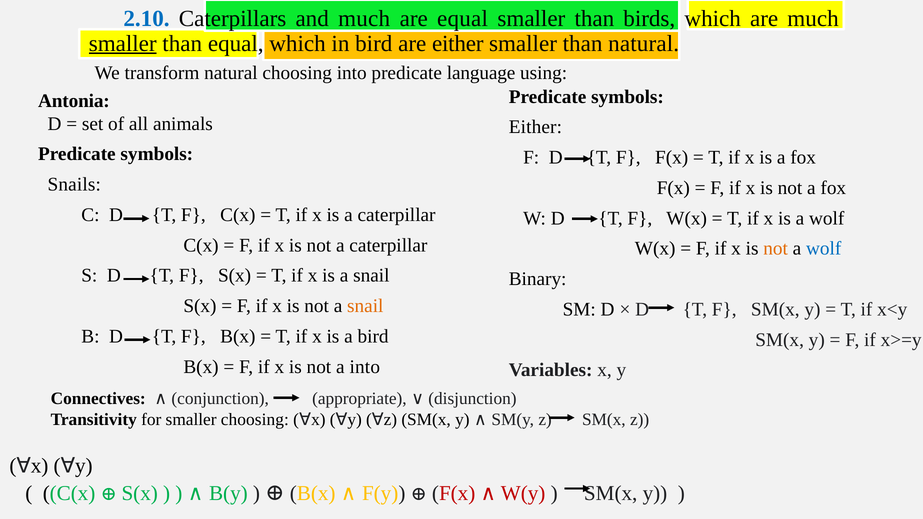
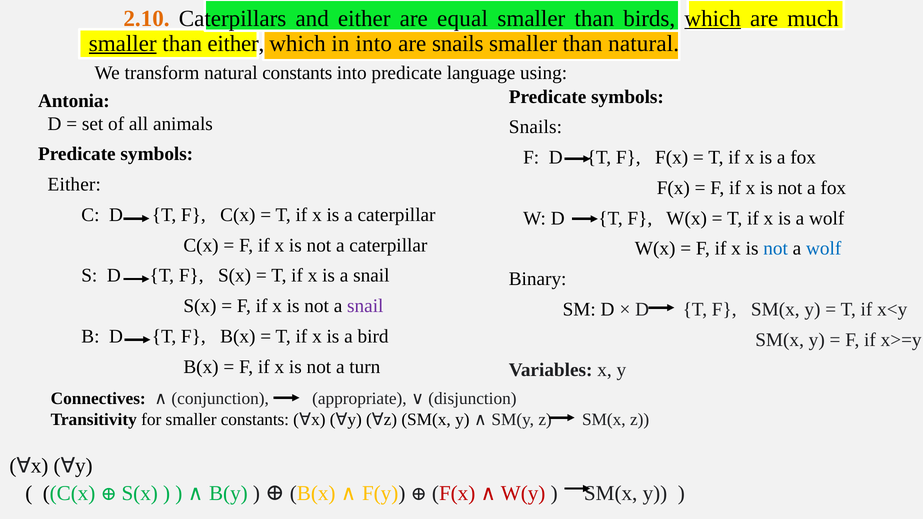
2.10 colour: blue -> orange
and much: much -> either
which at (713, 19) underline: none -> present
than equal: equal -> either
in bird: bird -> into
are either: either -> snails
natural choosing: choosing -> constants
Either at (535, 127): Either -> Snails
Snails at (74, 184): Snails -> Either
not at (776, 249) colour: orange -> blue
snail at (365, 306) colour: orange -> purple
a into: into -> turn
smaller choosing: choosing -> constants
